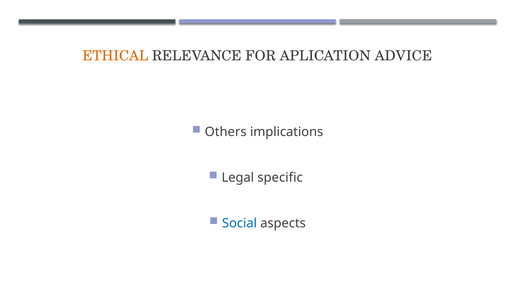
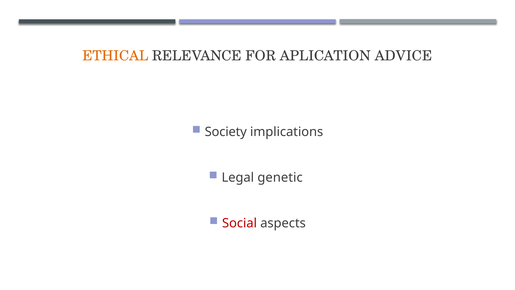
Others: Others -> Society
specific: specific -> genetic
Social colour: blue -> red
